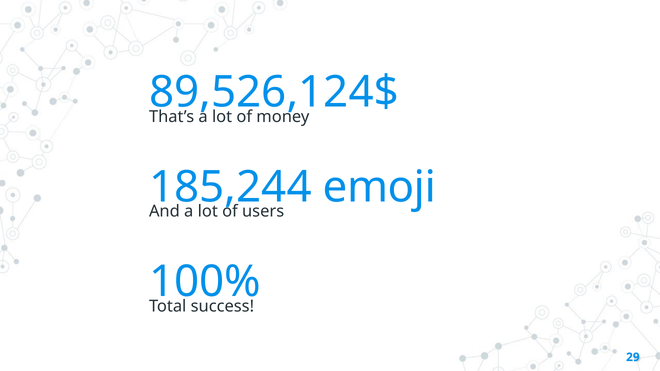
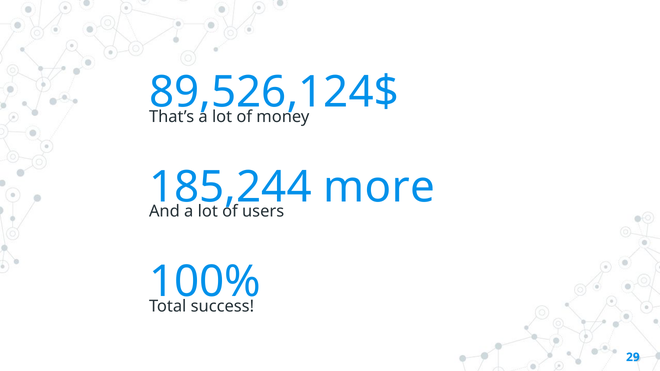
emoji: emoji -> more
